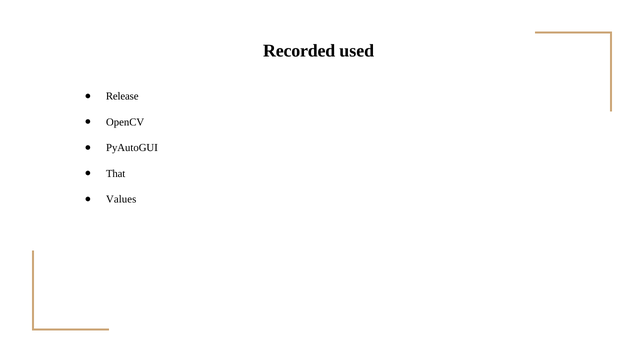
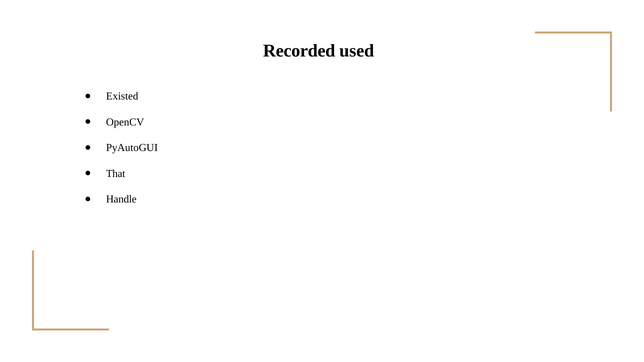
Release: Release -> Existed
Values: Values -> Handle
